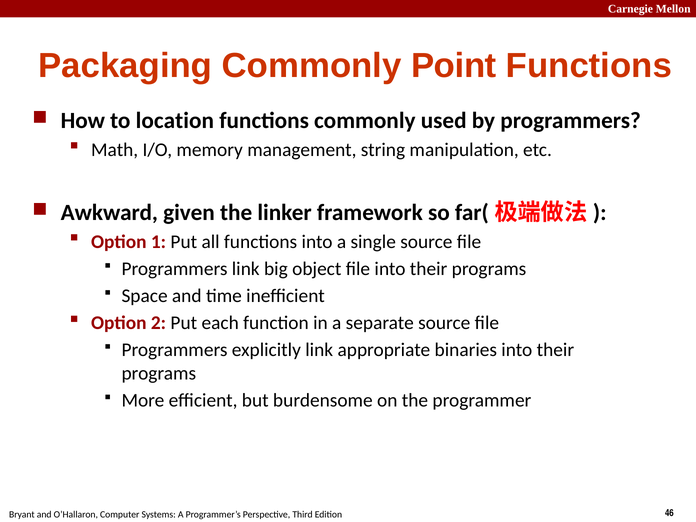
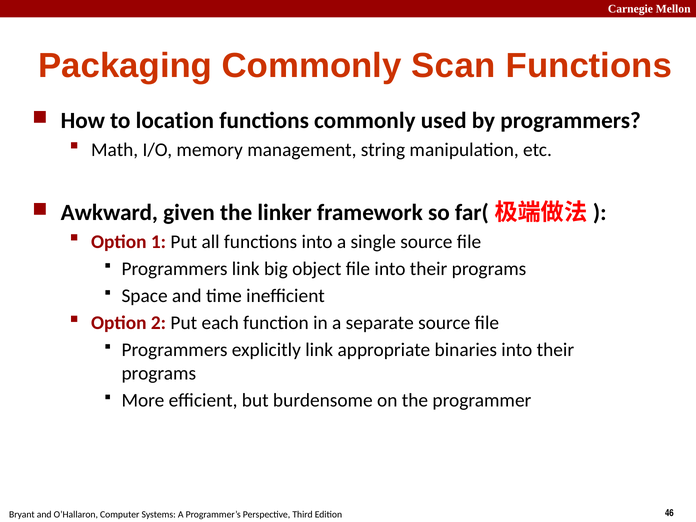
Point: Point -> Scan
